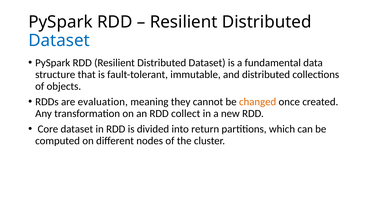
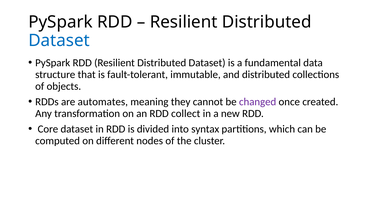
evaluation: evaluation -> automates
changed colour: orange -> purple
return: return -> syntax
